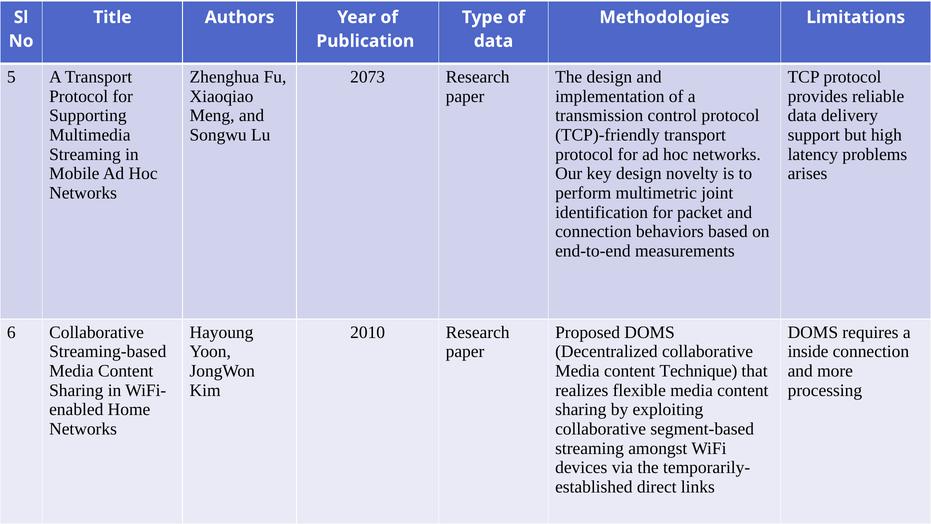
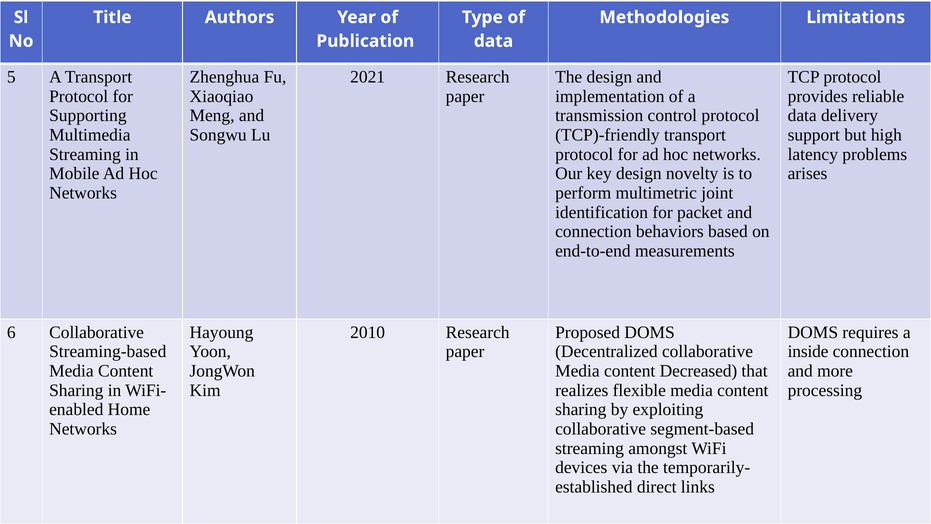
2073: 2073 -> 2021
Technique: Technique -> Decreased
